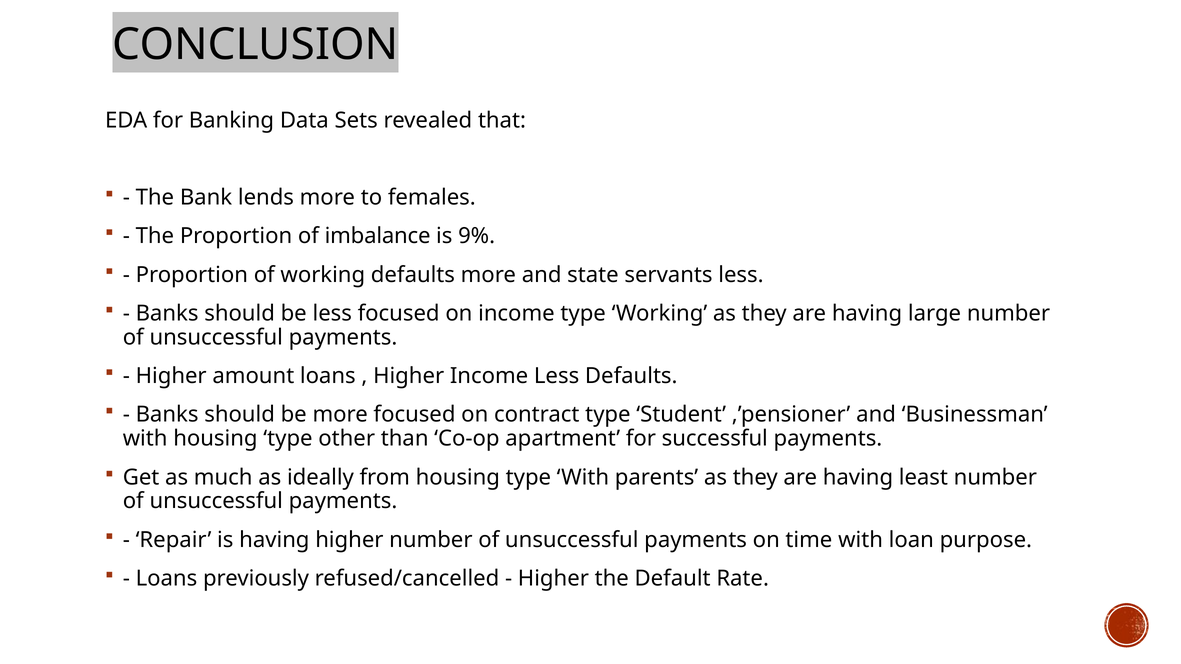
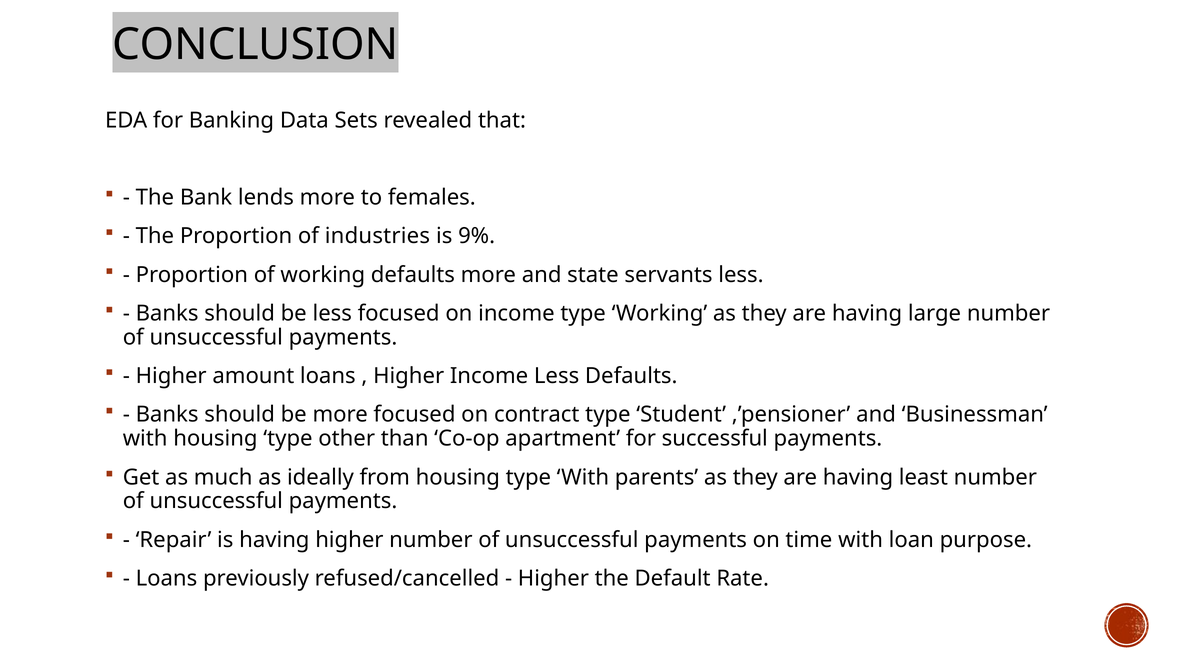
imbalance: imbalance -> industries
